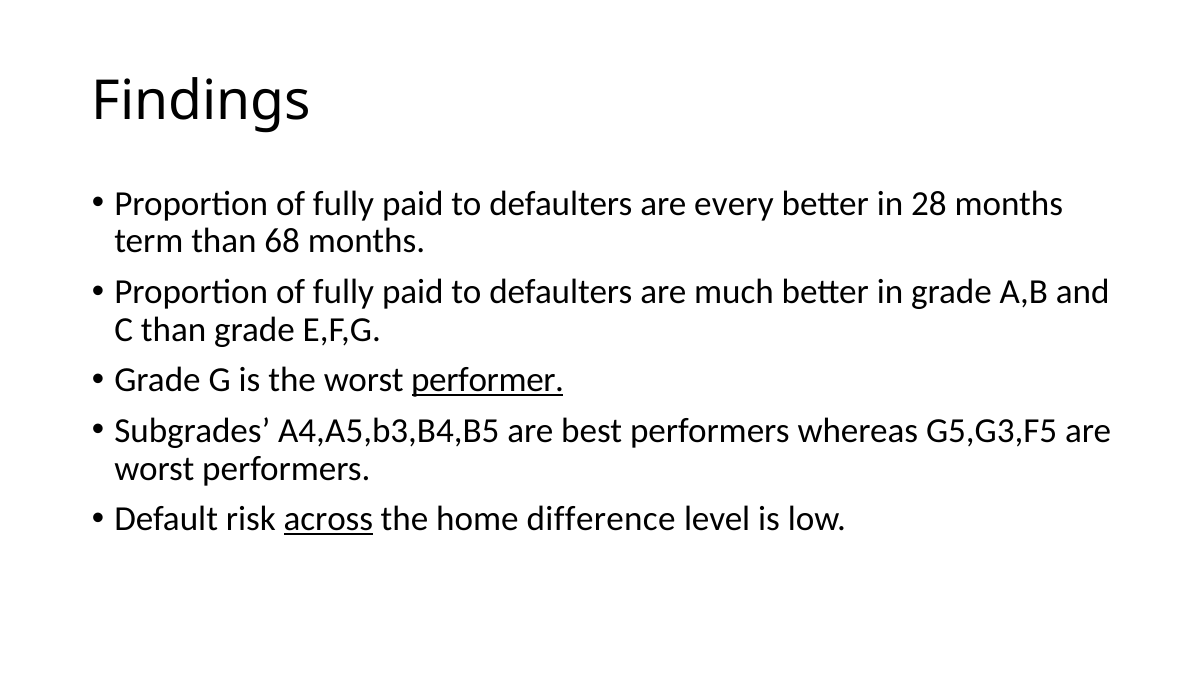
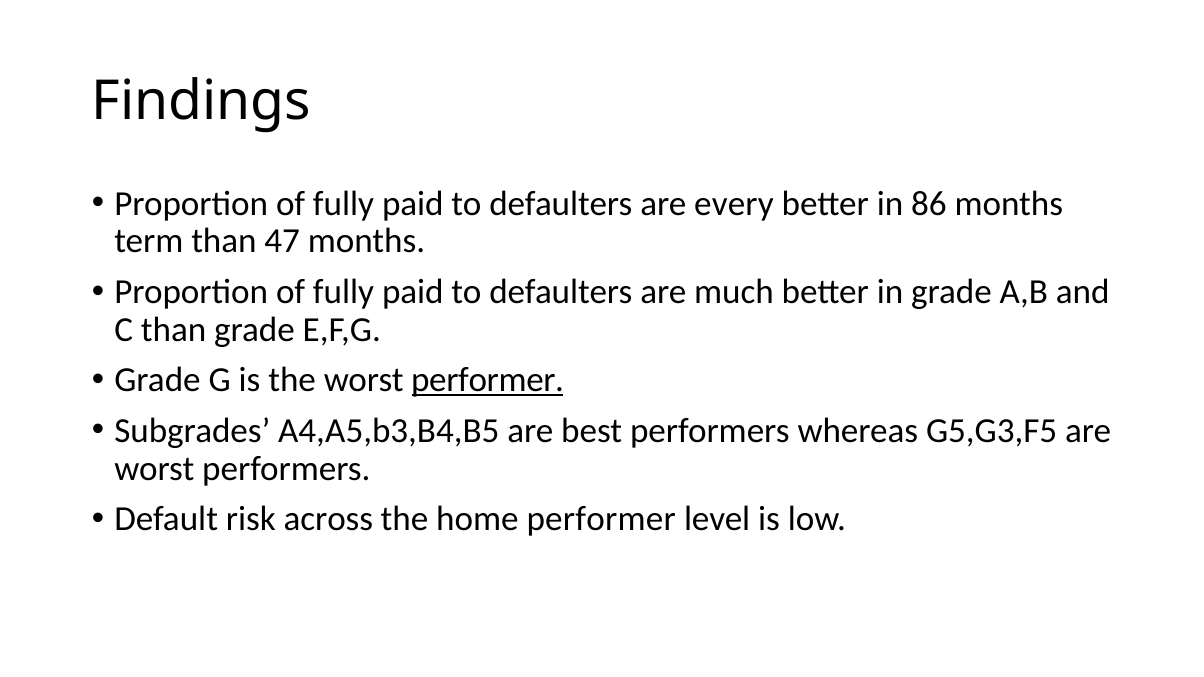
28: 28 -> 86
68: 68 -> 47
across underline: present -> none
home difference: difference -> performer
